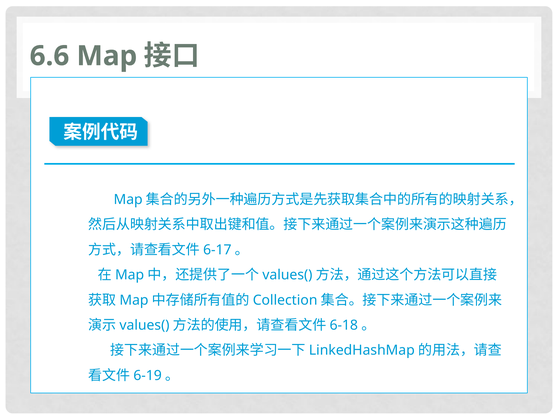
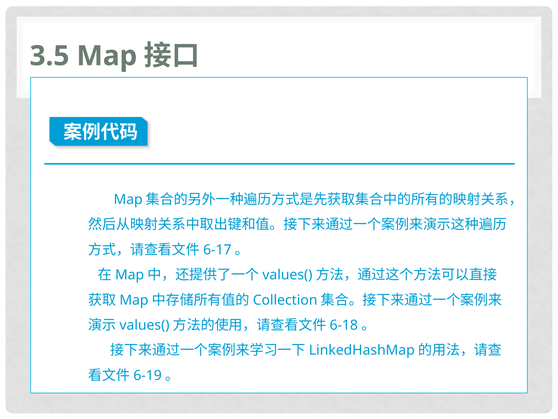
6.6: 6.6 -> 3.5
